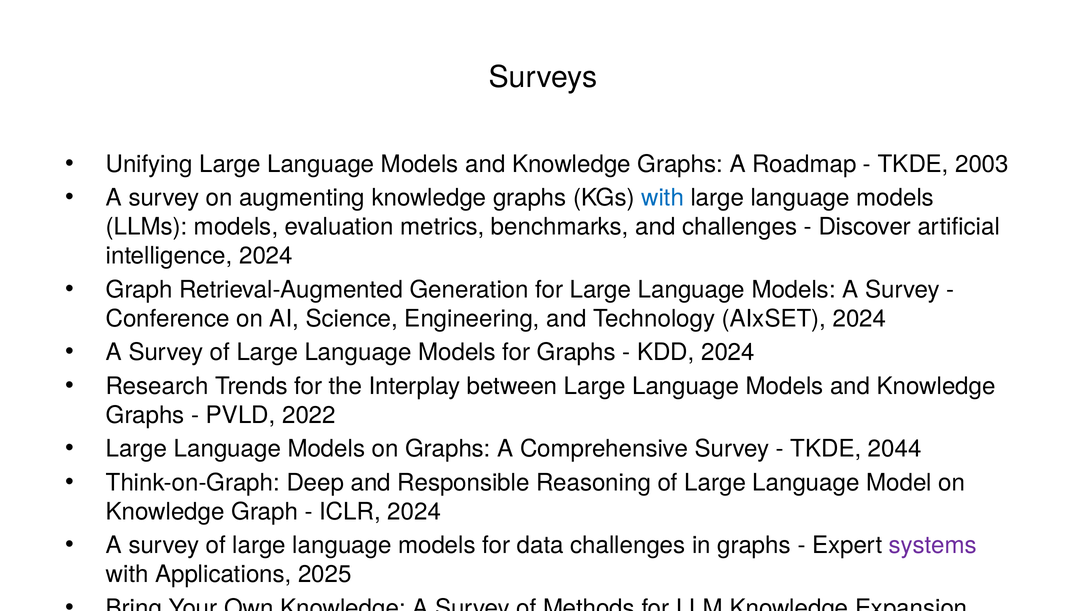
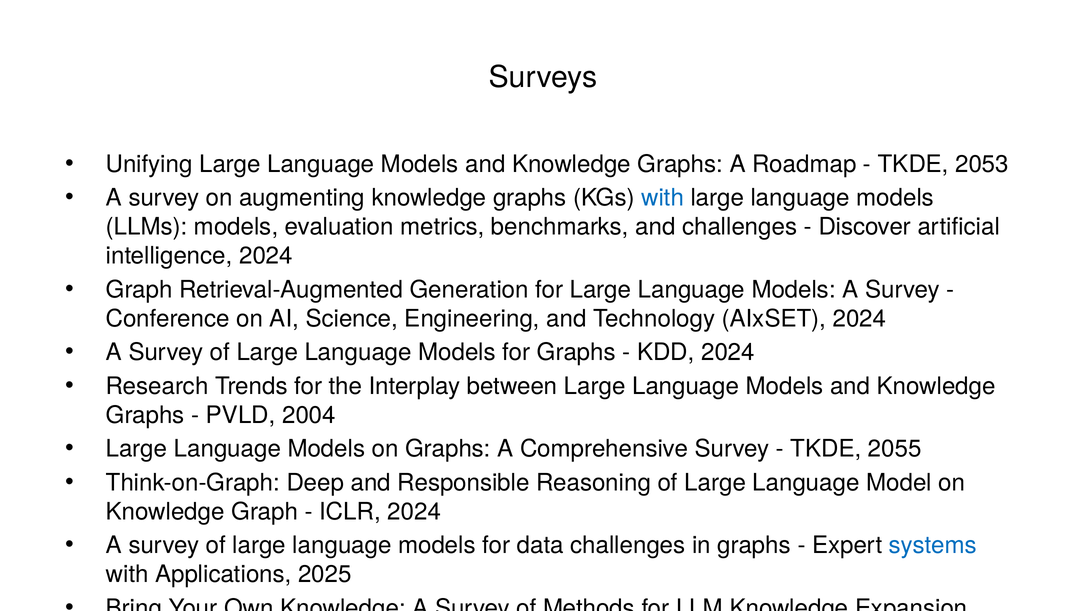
2003: 2003 -> 2053
2022: 2022 -> 2004
2044: 2044 -> 2055
systems colour: purple -> blue
